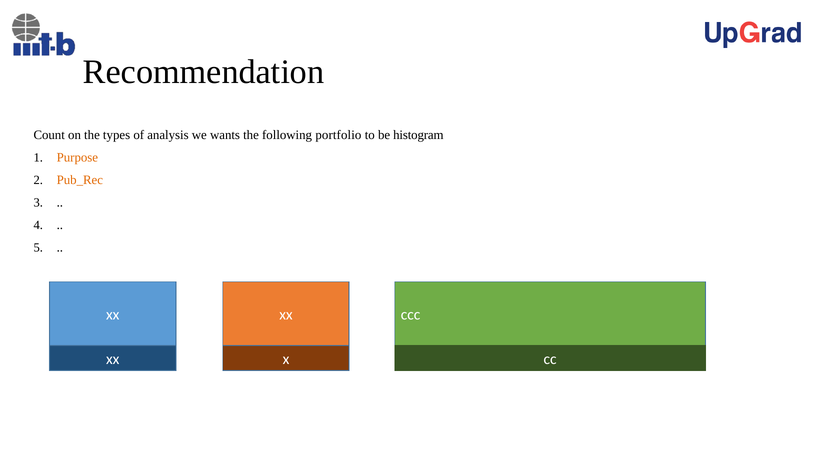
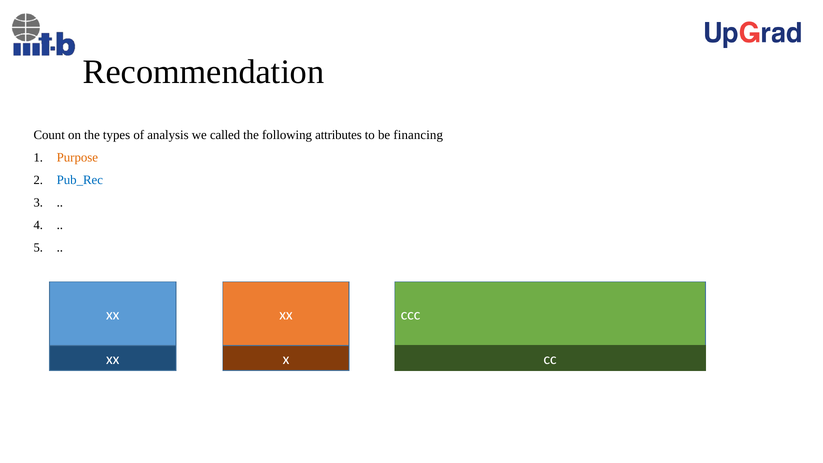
wants: wants -> called
portfolio: portfolio -> attributes
histogram: histogram -> financing
Pub_Rec colour: orange -> blue
